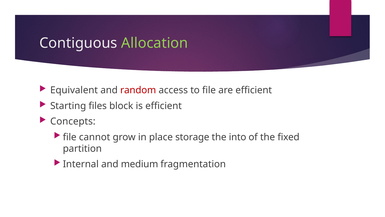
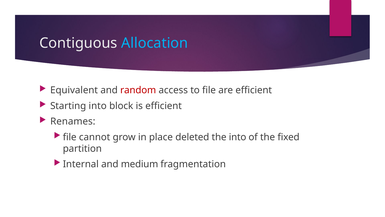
Allocation colour: light green -> light blue
Starting files: files -> into
Concepts: Concepts -> Renames
storage: storage -> deleted
